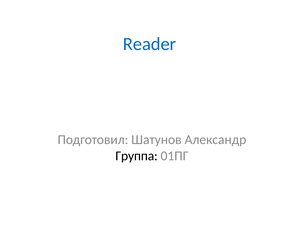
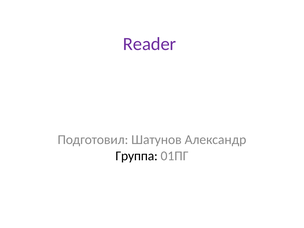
Reader colour: blue -> purple
